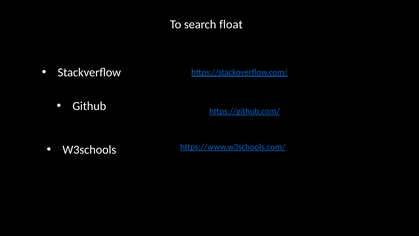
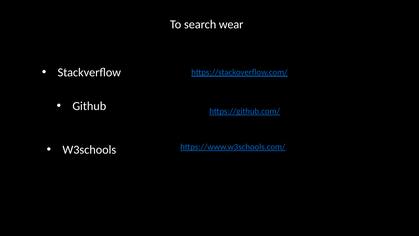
float: float -> wear
